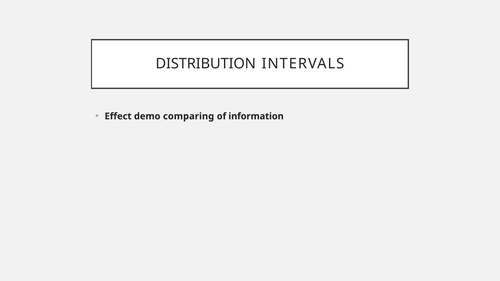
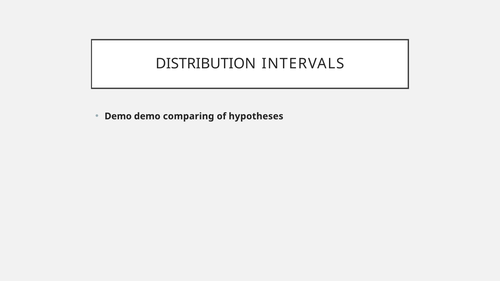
Effect at (118, 116): Effect -> Demo
information: information -> hypotheses
